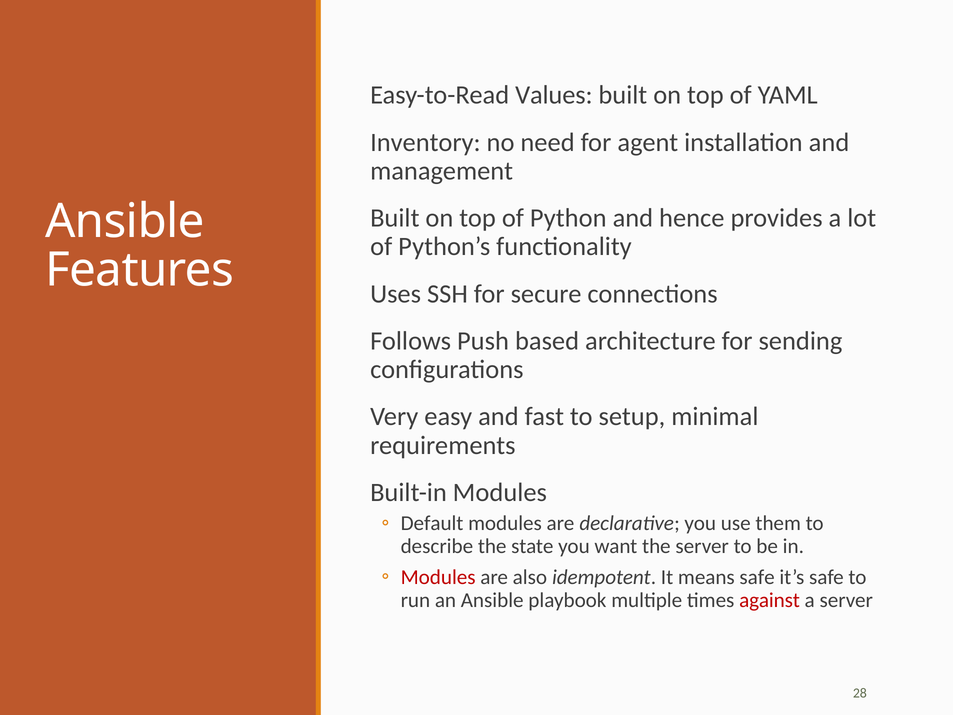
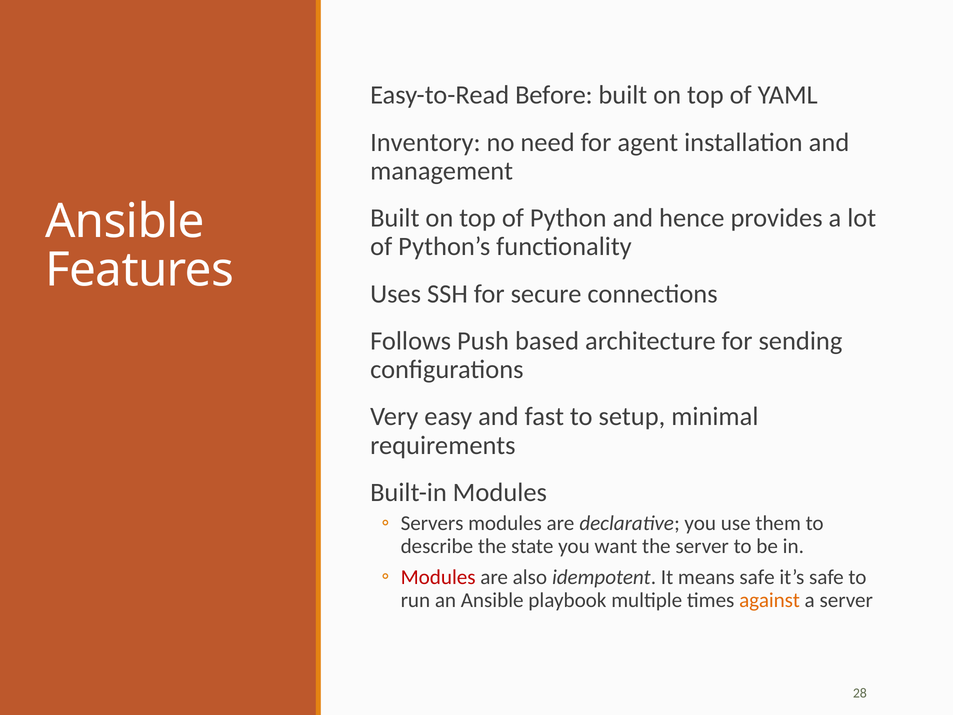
Values: Values -> Before
Default: Default -> Servers
against colour: red -> orange
